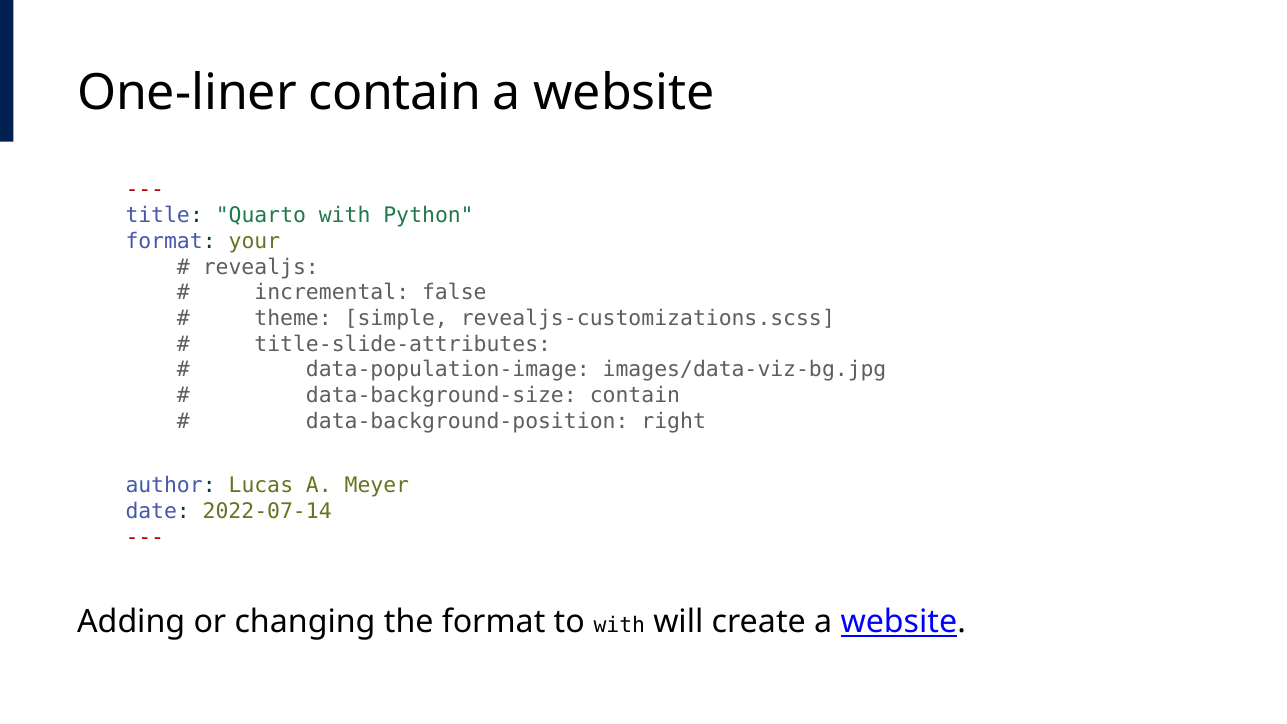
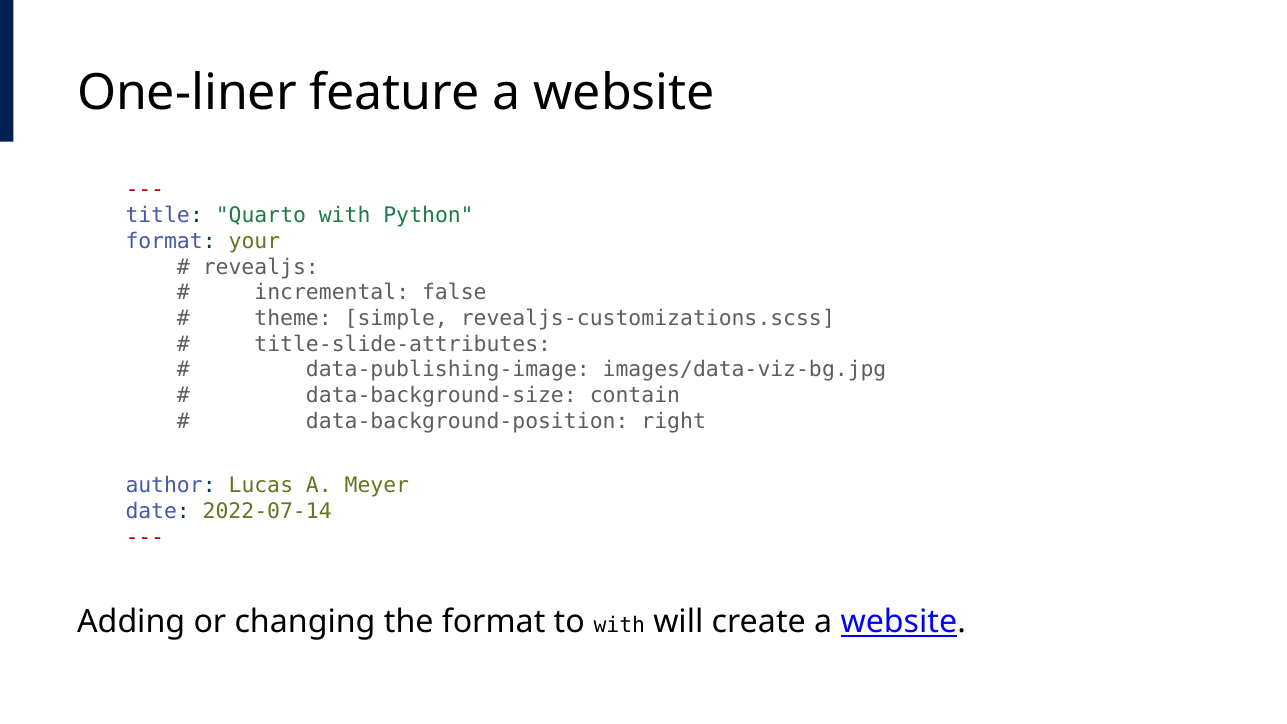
One-liner contain: contain -> feature
data-population-image: data-population-image -> data-publishing-image
